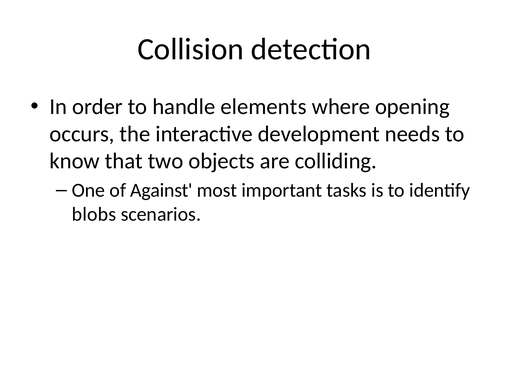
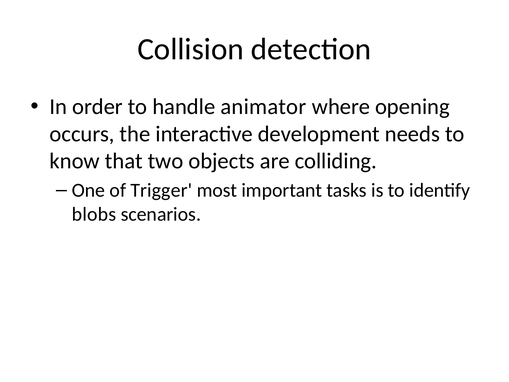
elements: elements -> animator
Against: Against -> Trigger
